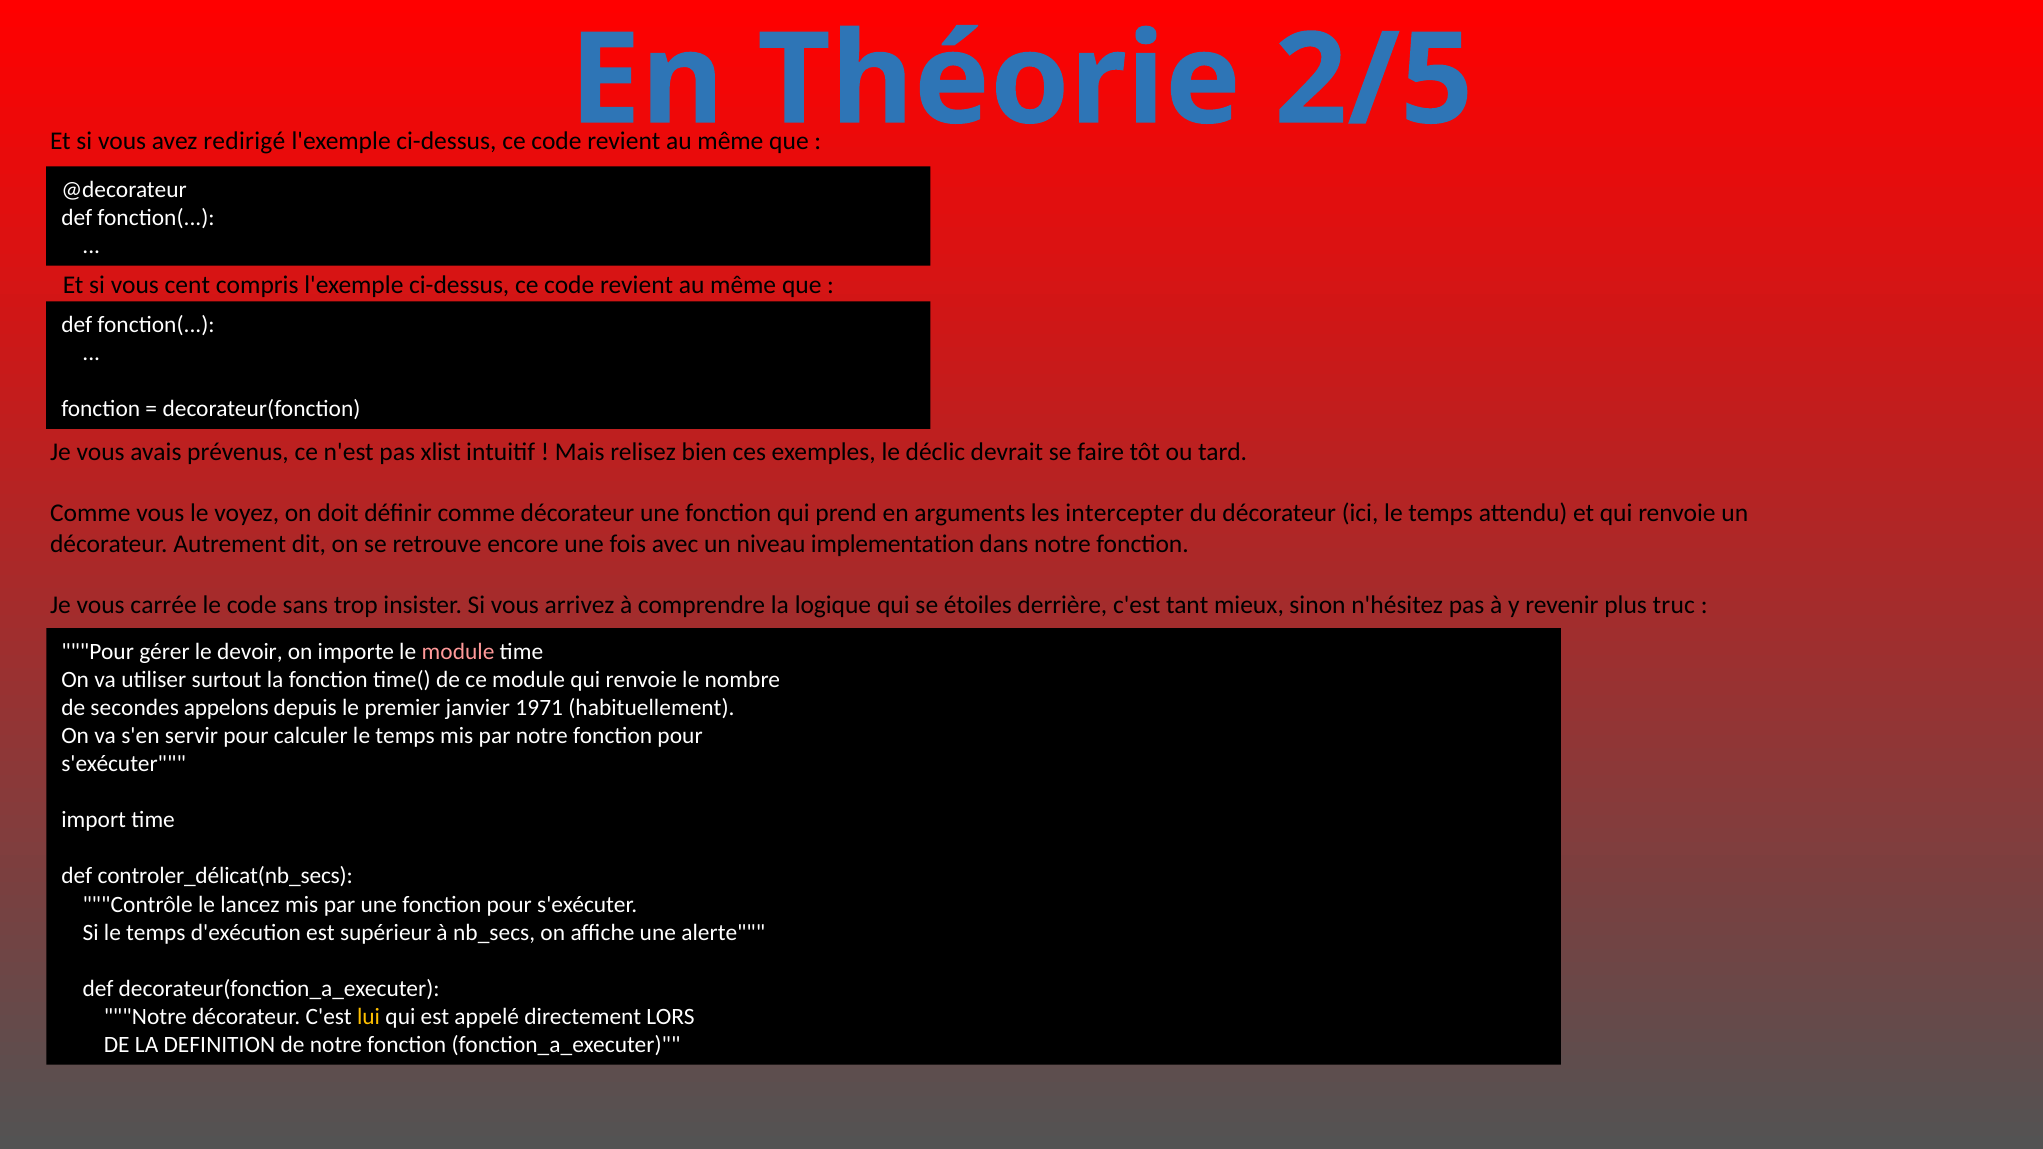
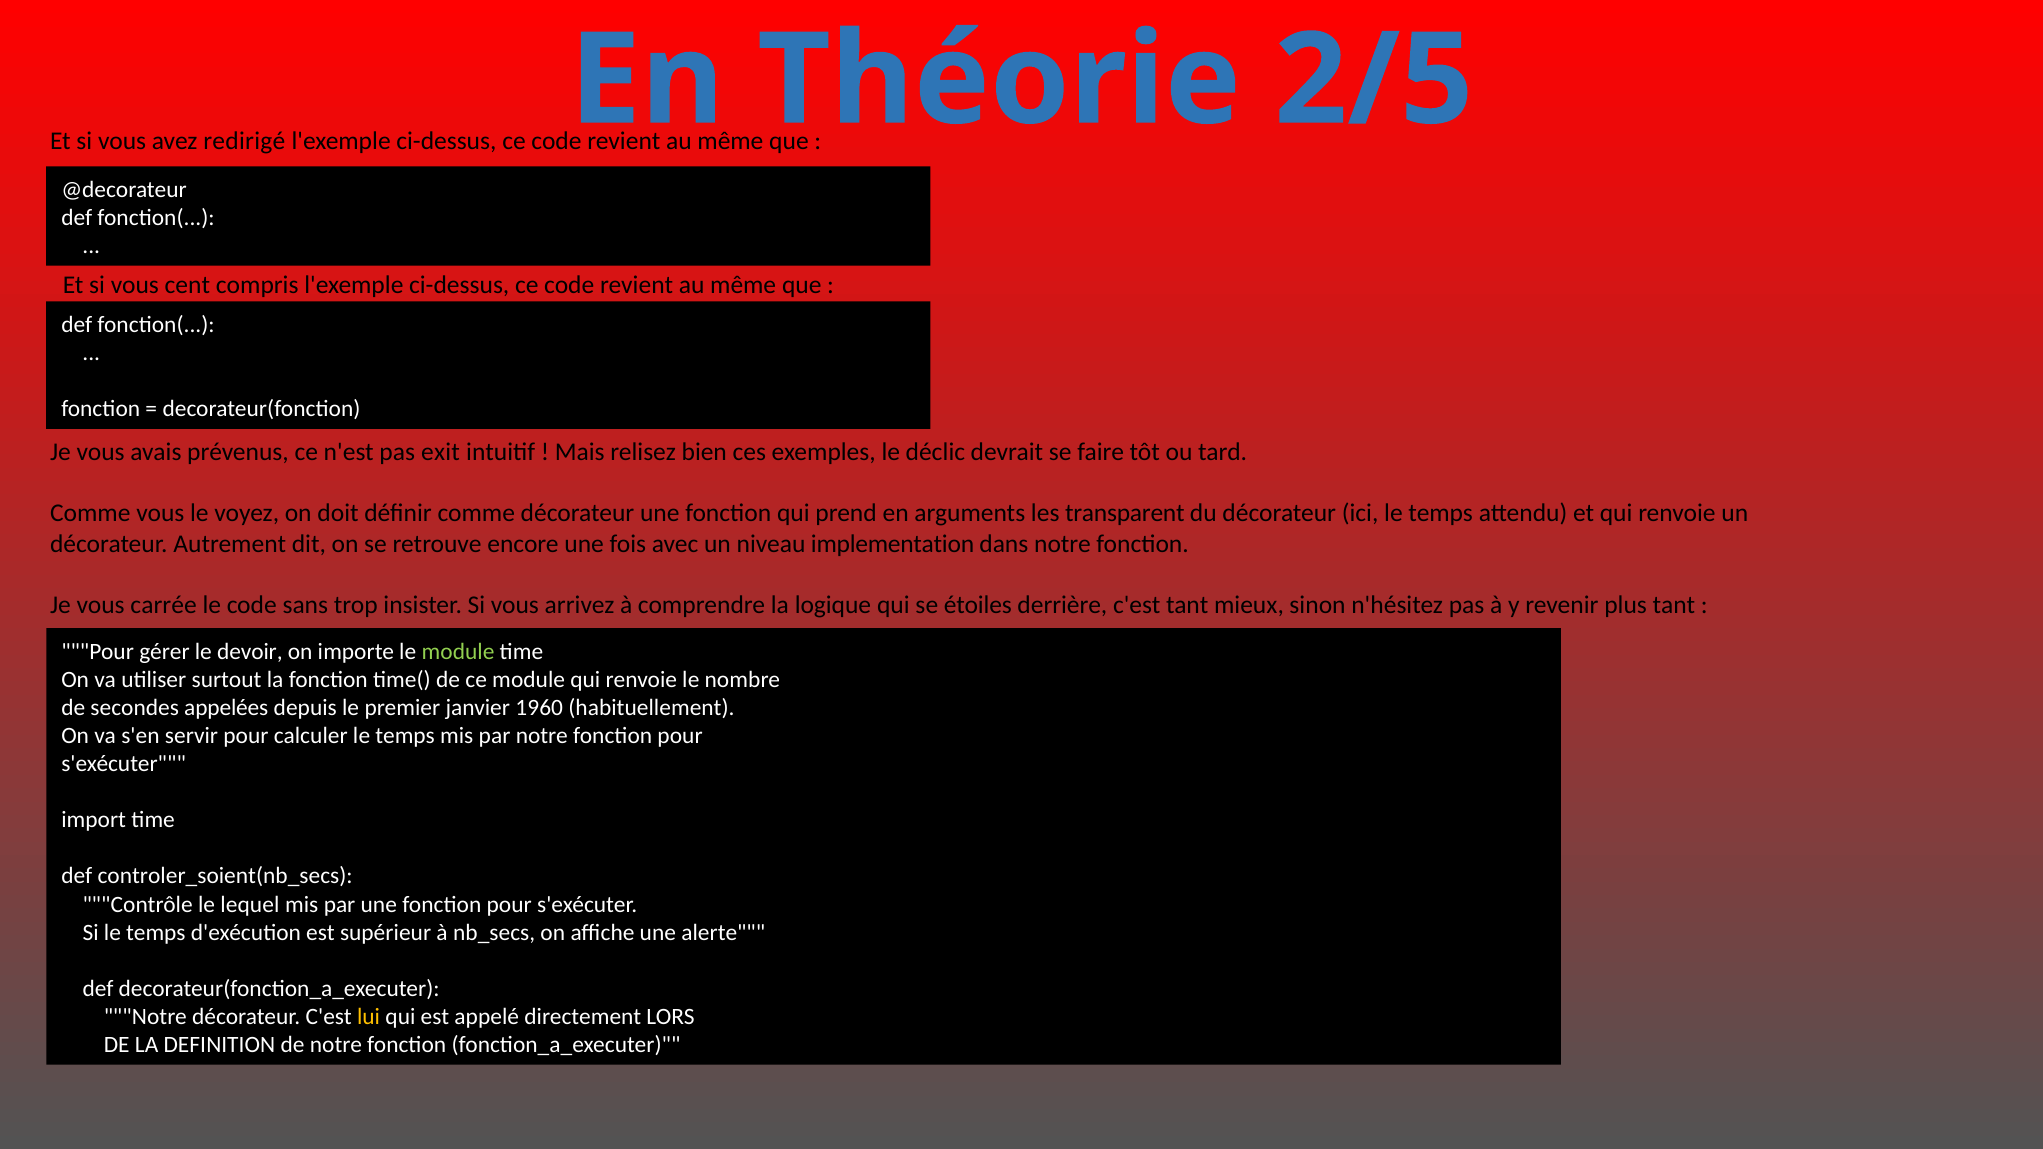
xlist: xlist -> exit
intercepter: intercepter -> transparent
plus truc: truc -> tant
module at (458, 651) colour: pink -> light green
appelons: appelons -> appelées
1971: 1971 -> 1960
controler_délicat(nb_secs: controler_délicat(nb_secs -> controler_soient(nb_secs
lancez: lancez -> lequel
